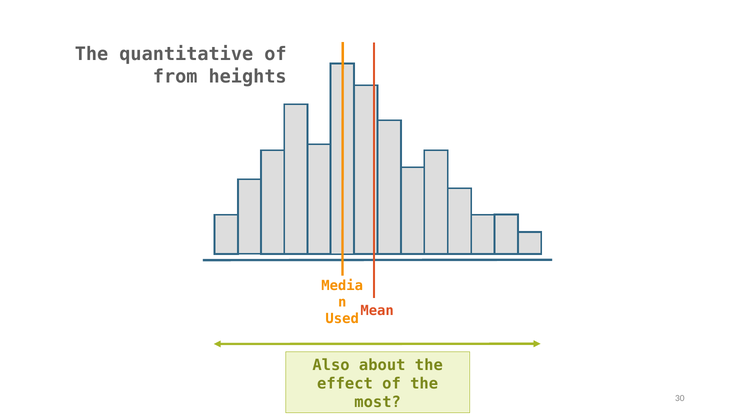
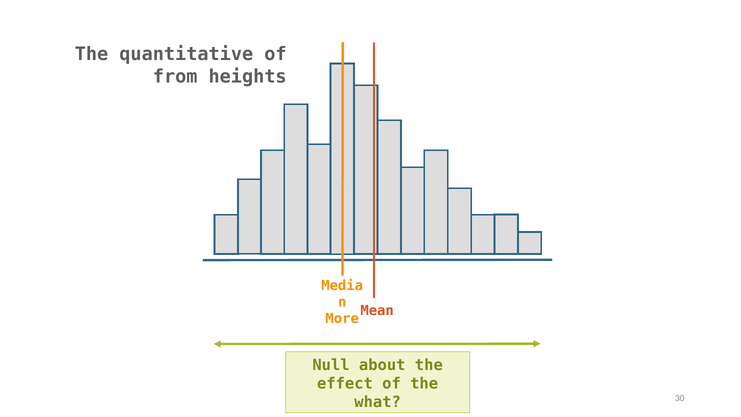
Used: Used -> More
Also: Also -> Null
most: most -> what
